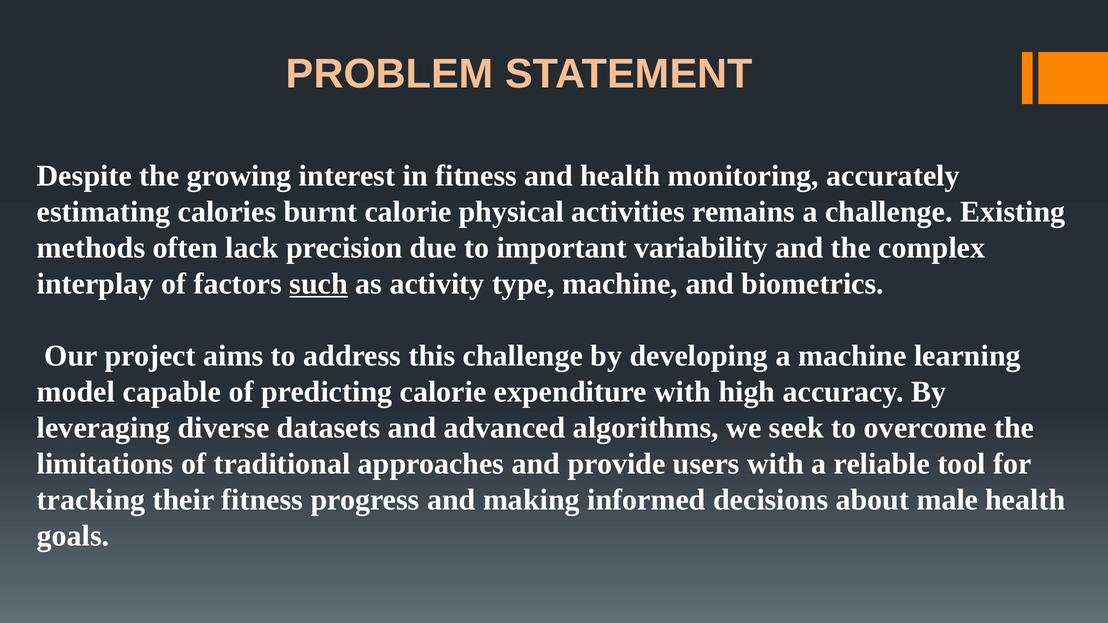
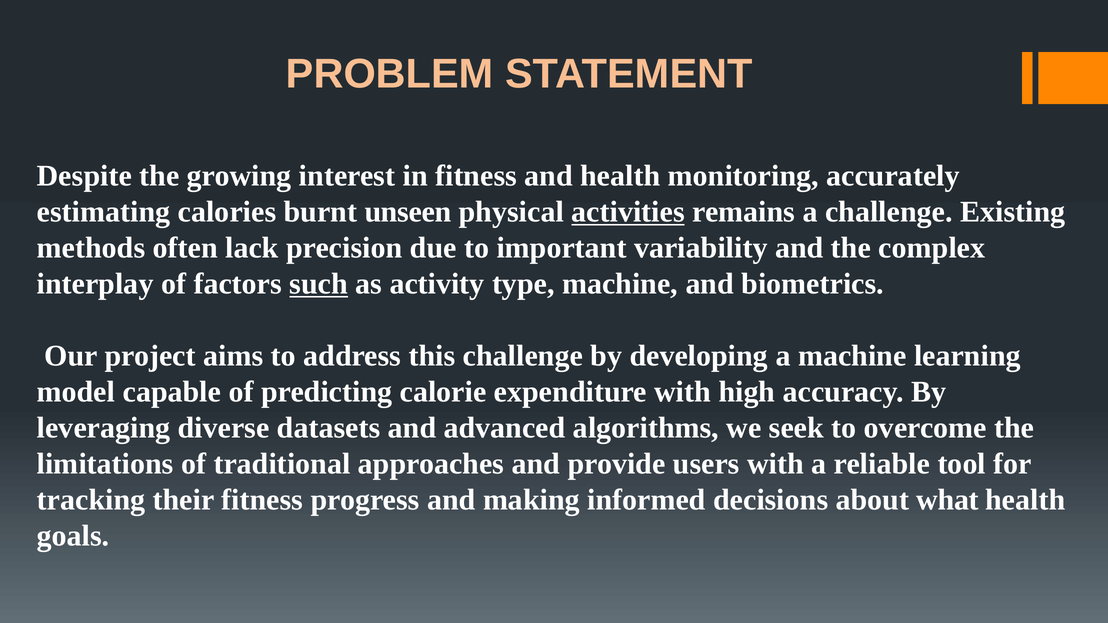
burnt calorie: calorie -> unseen
activities underline: none -> present
male: male -> what
